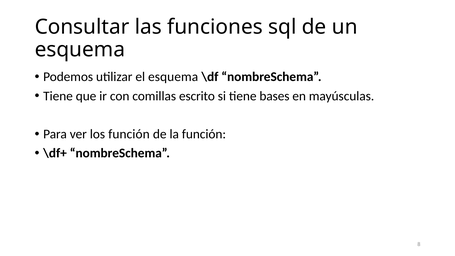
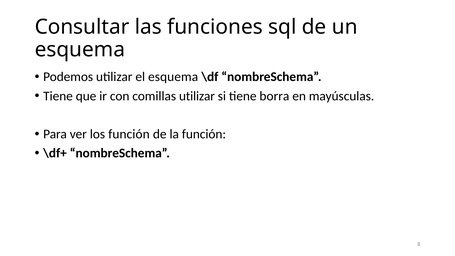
comillas escrito: escrito -> utilizar
bases: bases -> borra
